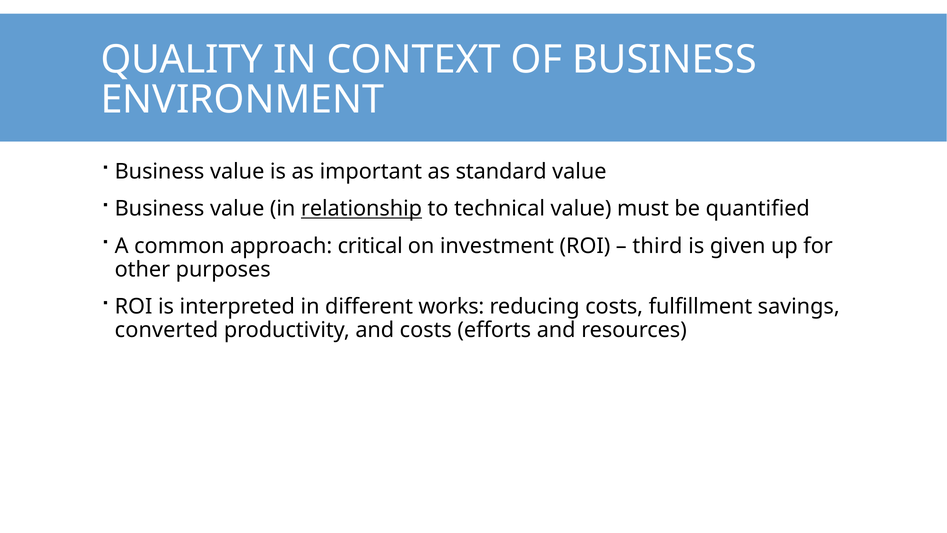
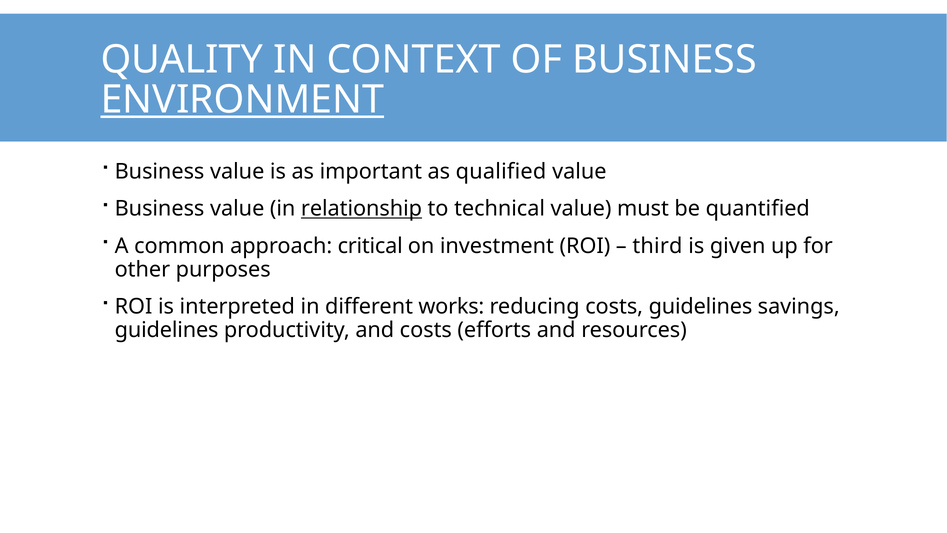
ENVIRONMENT underline: none -> present
standard: standard -> qualified
costs fulfillment: fulfillment -> guidelines
converted at (166, 330): converted -> guidelines
